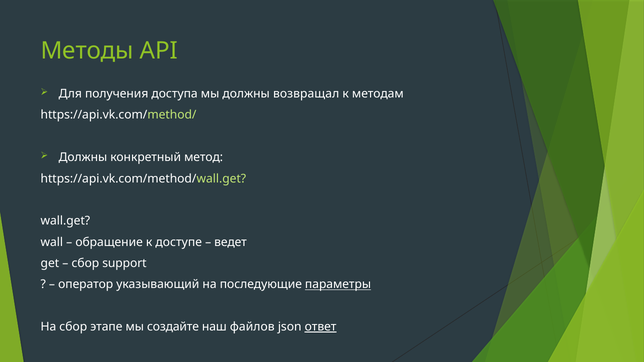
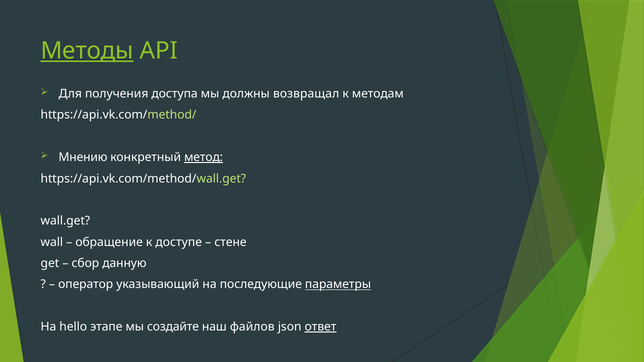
Методы underline: none -> present
Должны at (83, 157): Должны -> Мнению
метод underline: none -> present
ведет: ведет -> стене
support: support -> данную
На сбор: сбор -> hello
